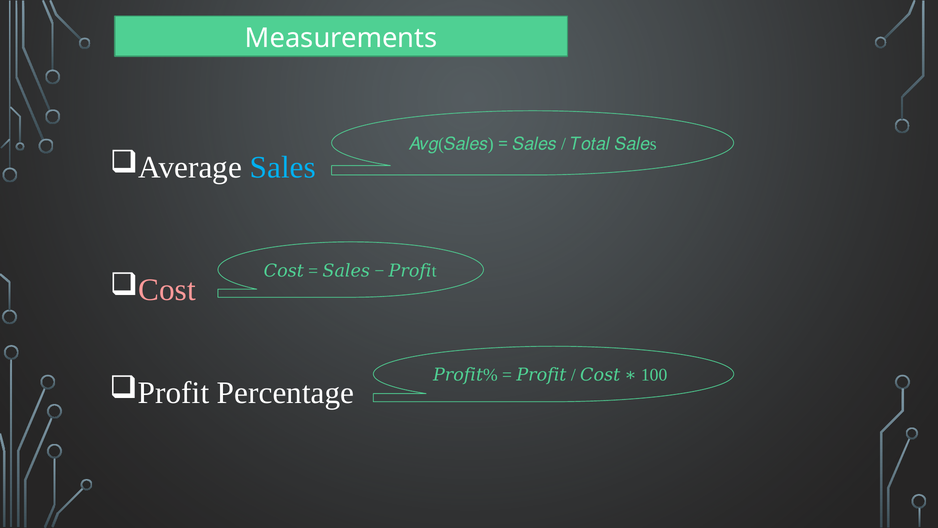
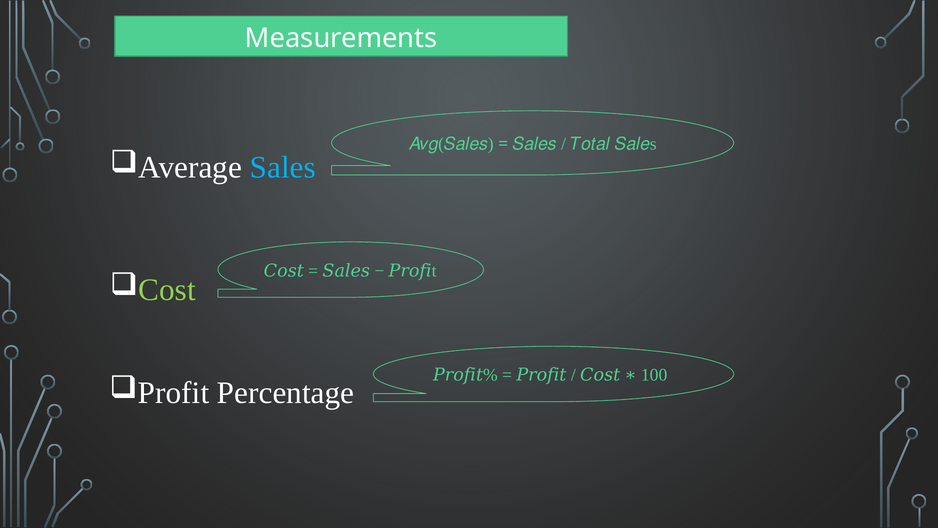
Cost colour: pink -> light green
